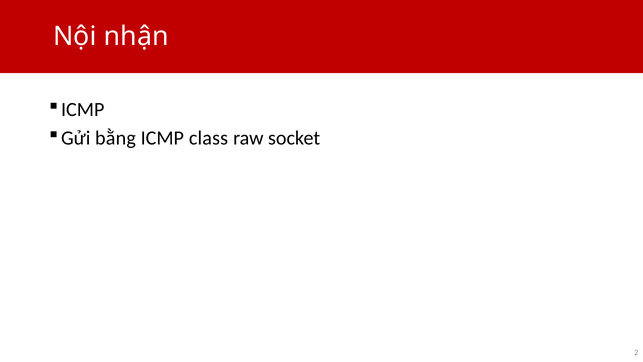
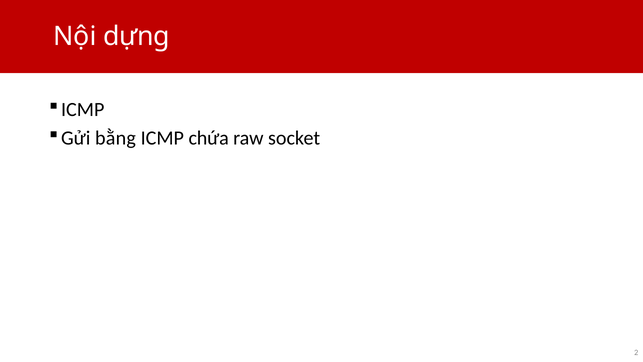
nhận: nhận -> dựng
class: class -> chứa
